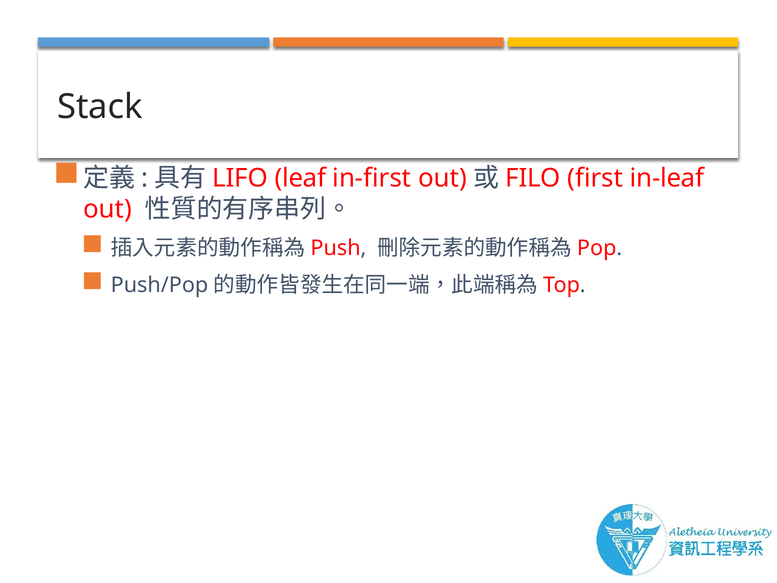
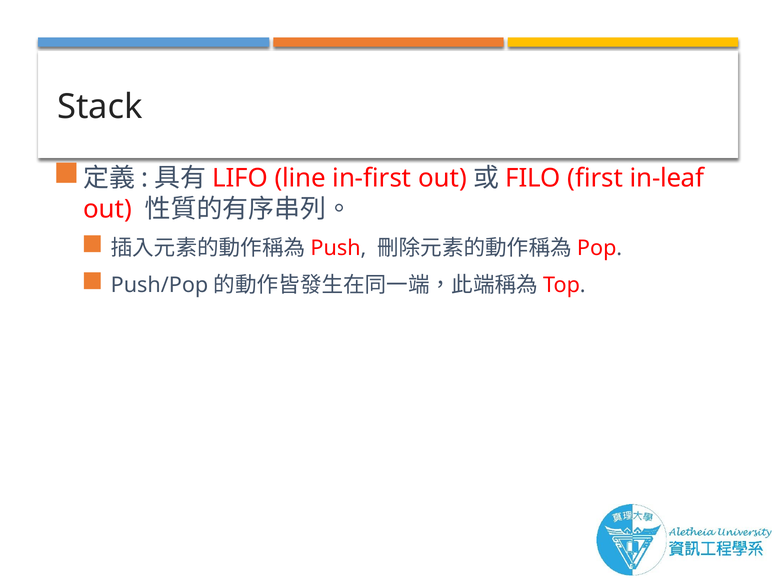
leaf: leaf -> line
